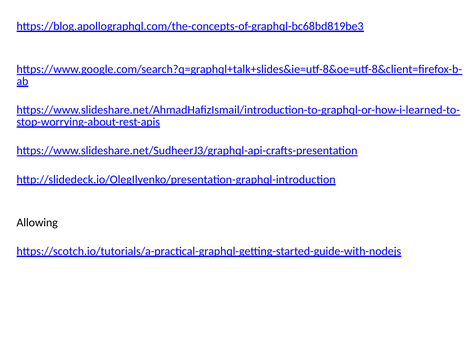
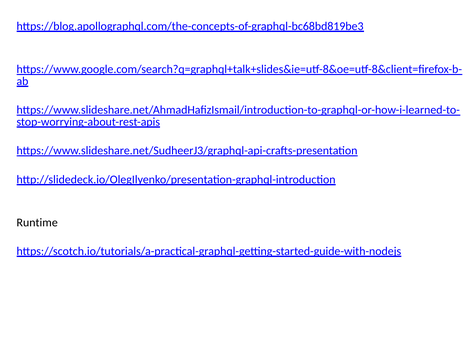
Allowing: Allowing -> Runtime
